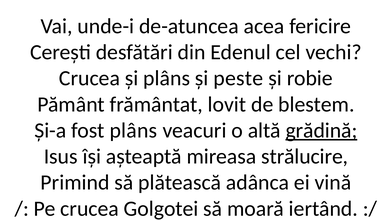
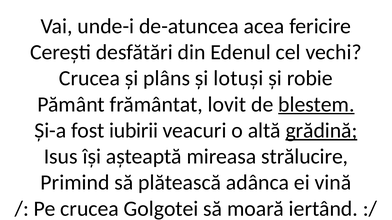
peste: peste -> lotuși
blestem underline: none -> present
fost plâns: plâns -> iubirii
